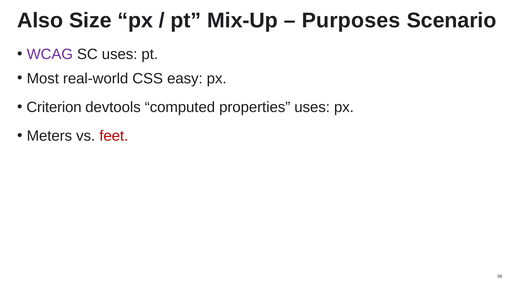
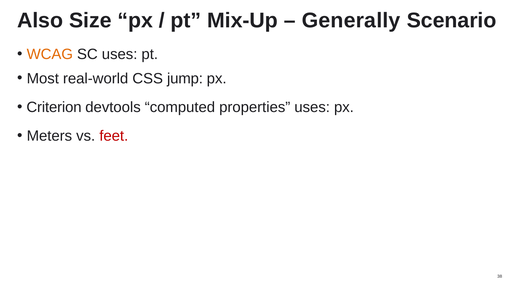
Purposes: Purposes -> Generally
WCAG colour: purple -> orange
easy: easy -> jump
